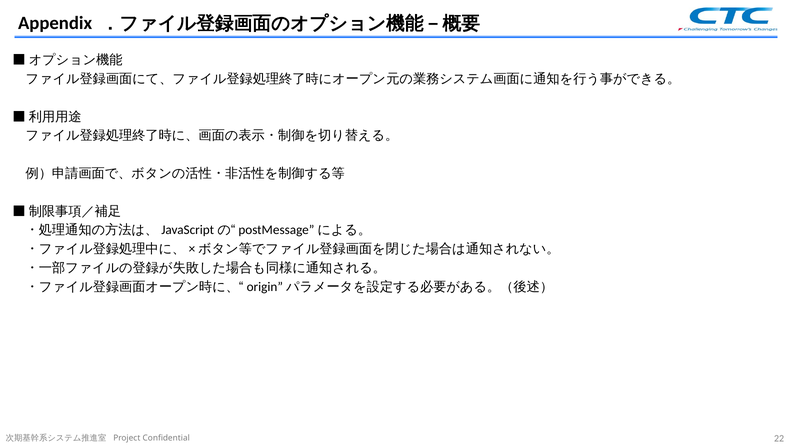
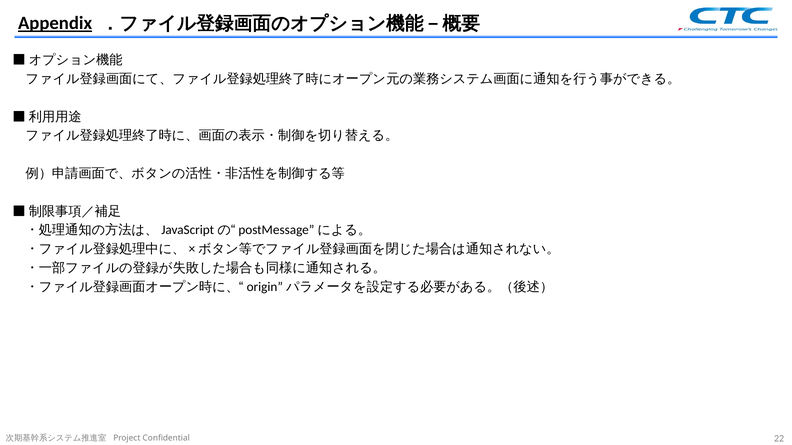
Appendix underline: none -> present
